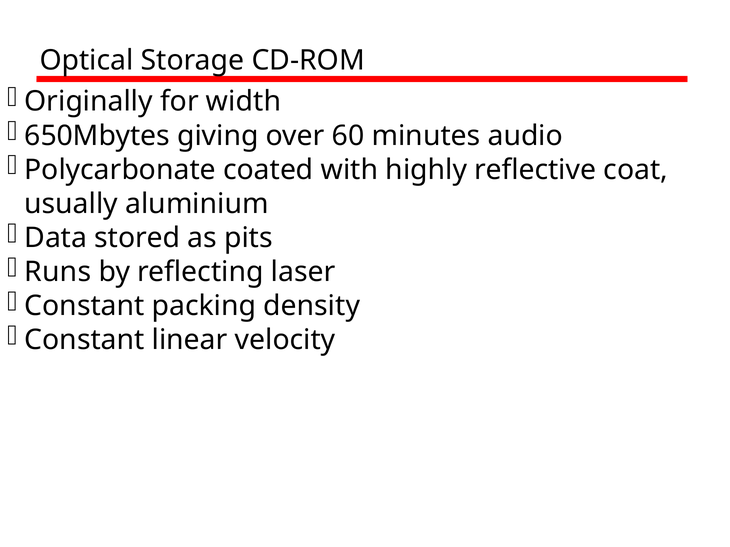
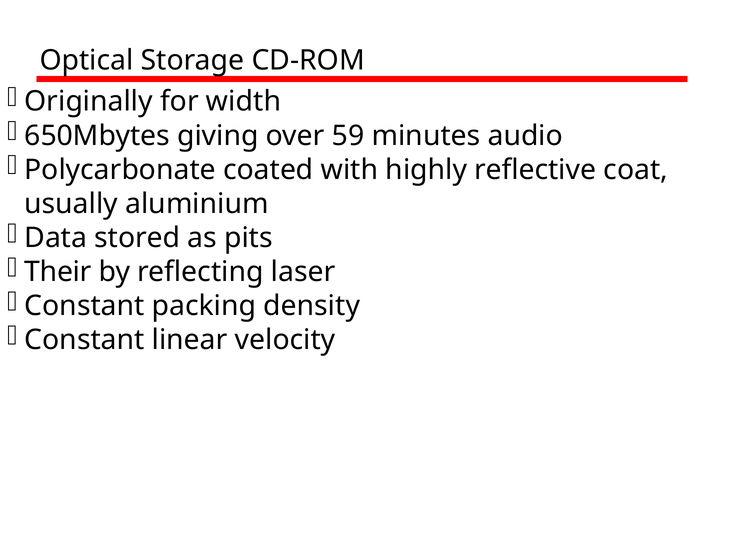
60: 60 -> 59
Runs: Runs -> Their
